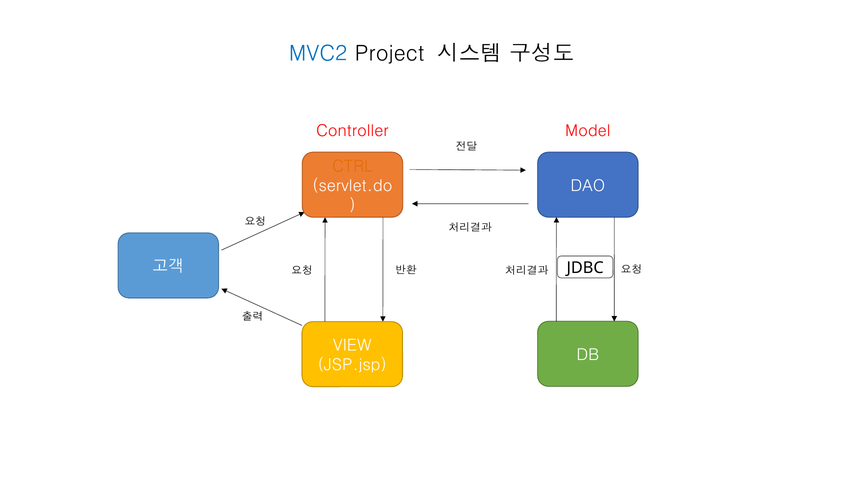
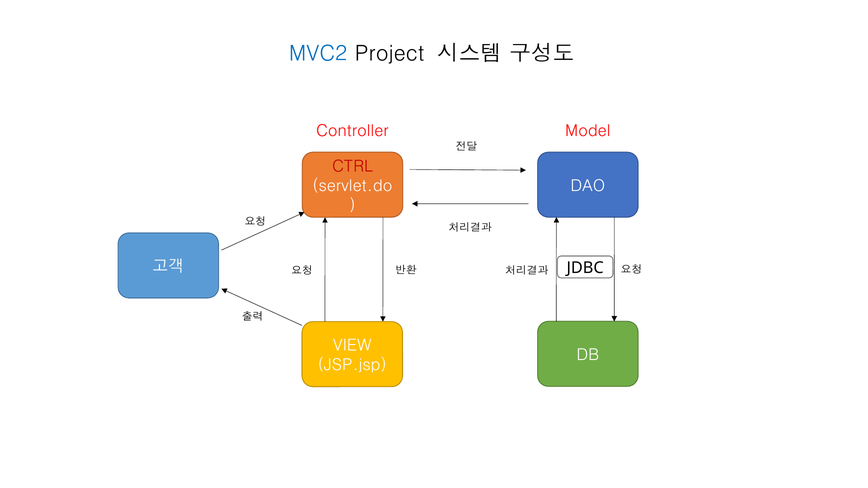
CTRL colour: orange -> red
